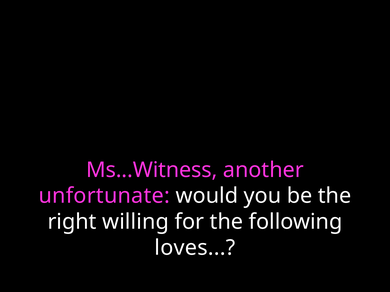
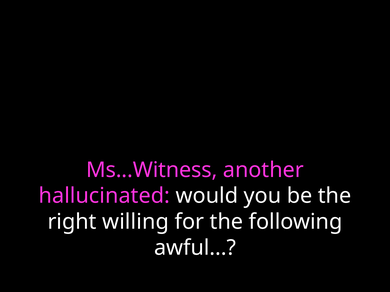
unfortunate: unfortunate -> hallucinated
loves: loves -> awful
